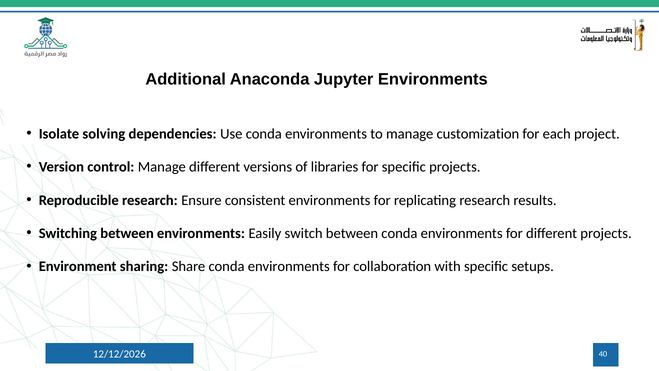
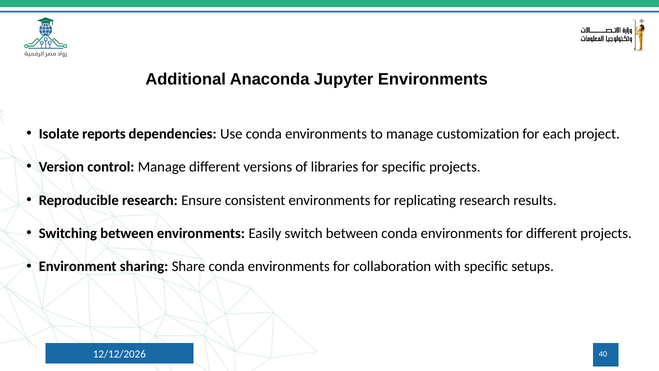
solving: solving -> reports
